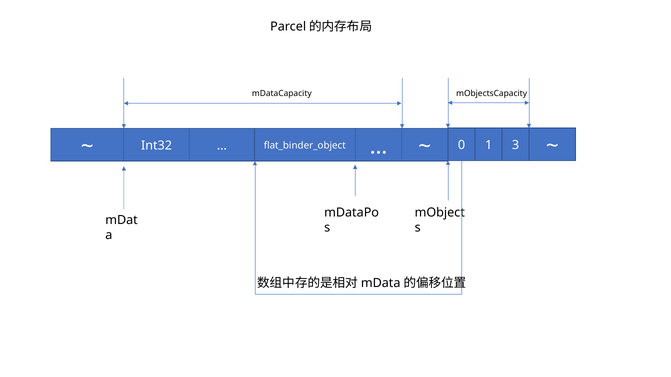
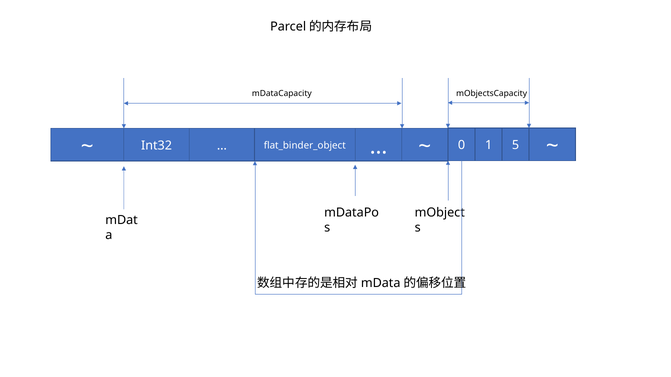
3: 3 -> 5
